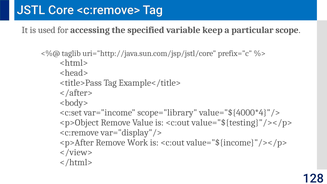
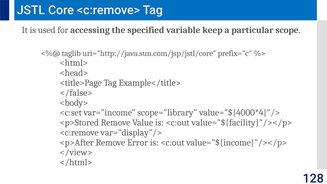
<title>Pass: <title>Pass -> <title>Page
</after>: </after> -> </false>
<p>Object: <p>Object -> <p>Stored
value="${testing}"/></p>: value="${testing}"/></p> -> value="${facility}"/></p>
Work: Work -> Error
